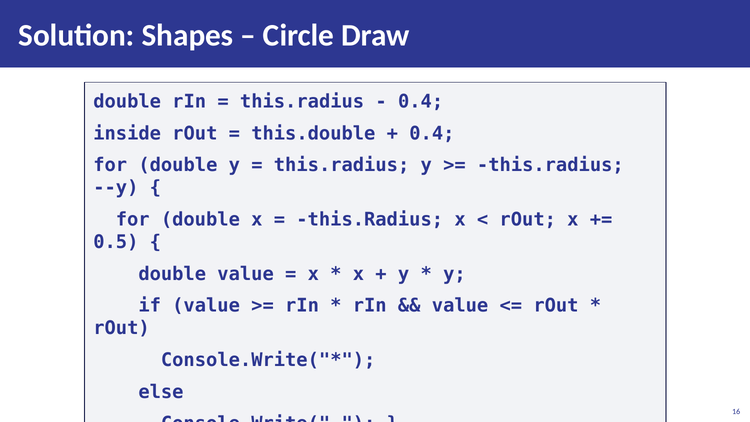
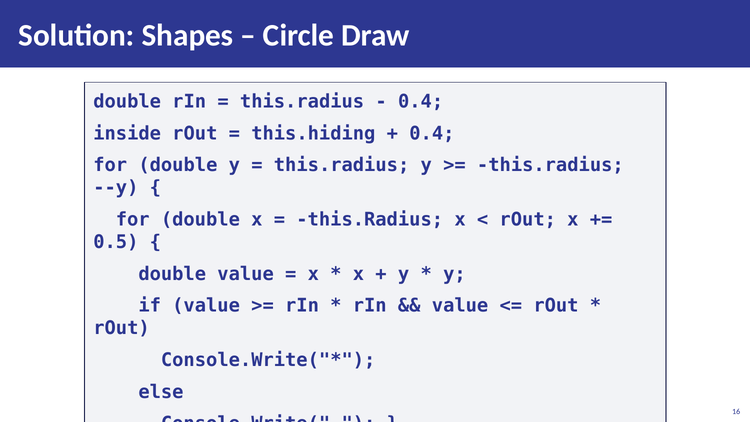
this.double: this.double -> this.hiding
